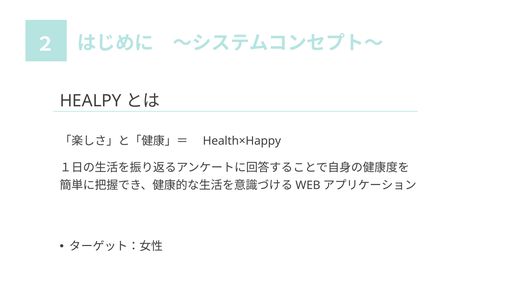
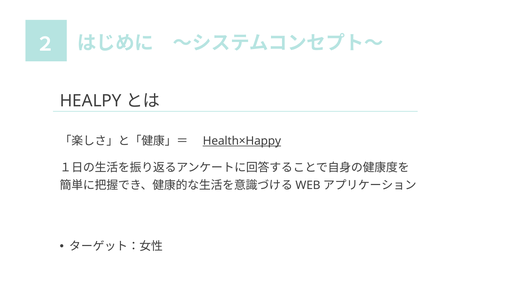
Health×Happy underline: none -> present
